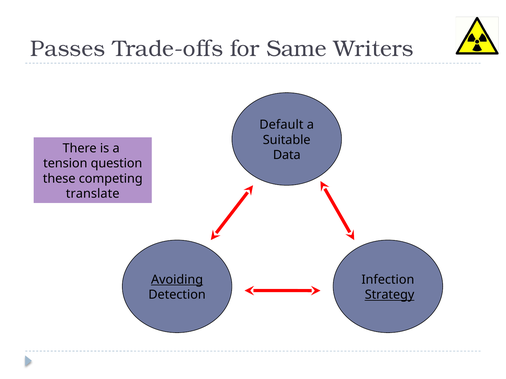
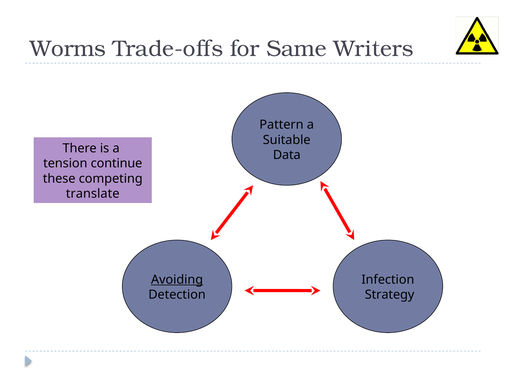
Passes: Passes -> Worms
Default: Default -> Pattern
question: question -> continue
Strategy underline: present -> none
